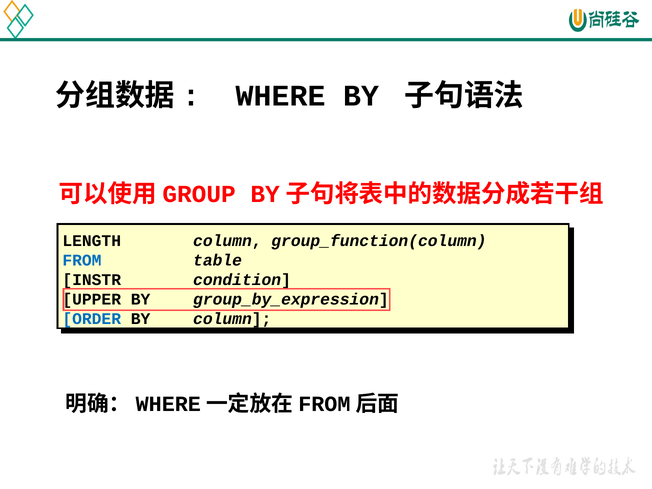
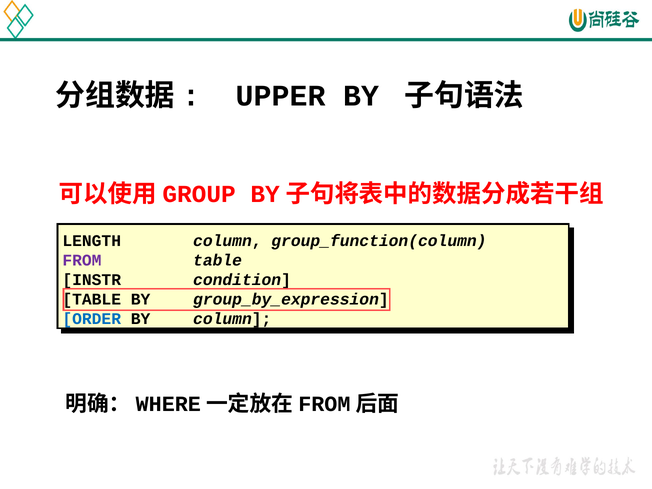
WHERE: WHERE -> UPPER
FROM colour: blue -> purple
UPPER at (92, 299): UPPER -> TABLE
